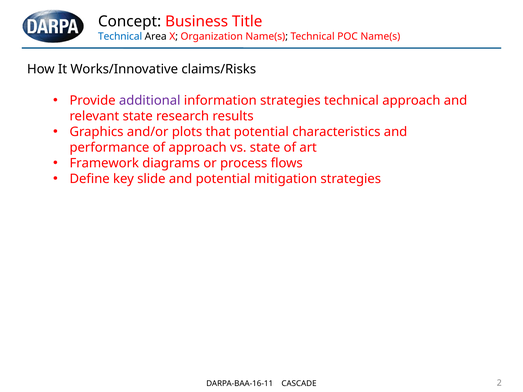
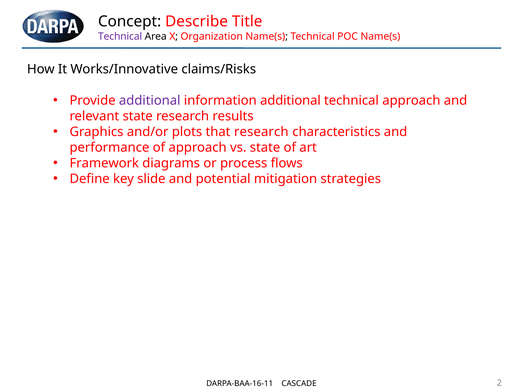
Business: Business -> Describe
Technical at (120, 36) colour: blue -> purple
information strategies: strategies -> additional
that potential: potential -> research
